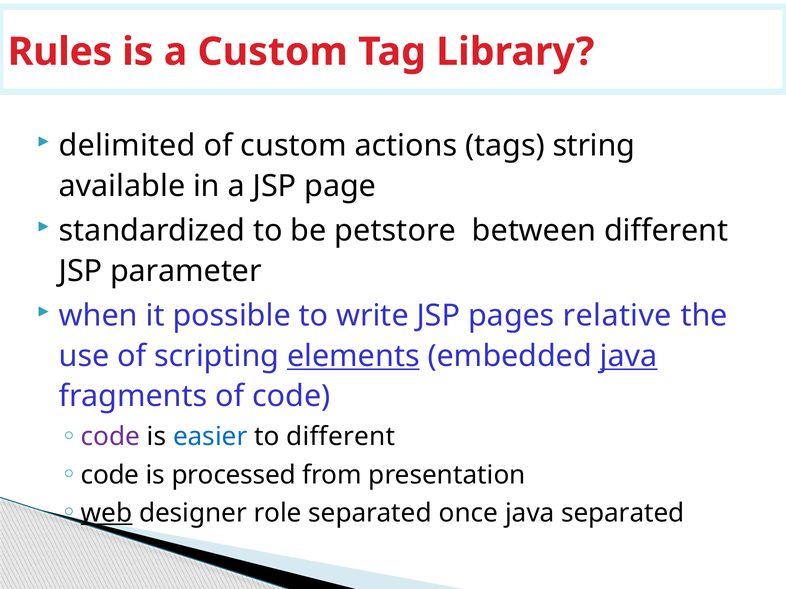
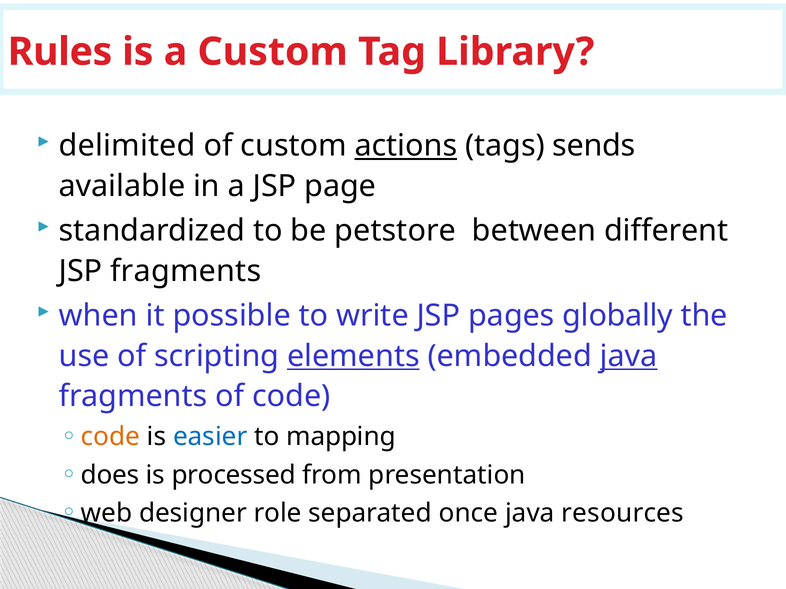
actions underline: none -> present
string: string -> sends
JSP parameter: parameter -> fragments
relative: relative -> globally
code at (110, 437) colour: purple -> orange
to different: different -> mapping
code at (110, 475): code -> does
web underline: present -> none
java separated: separated -> resources
